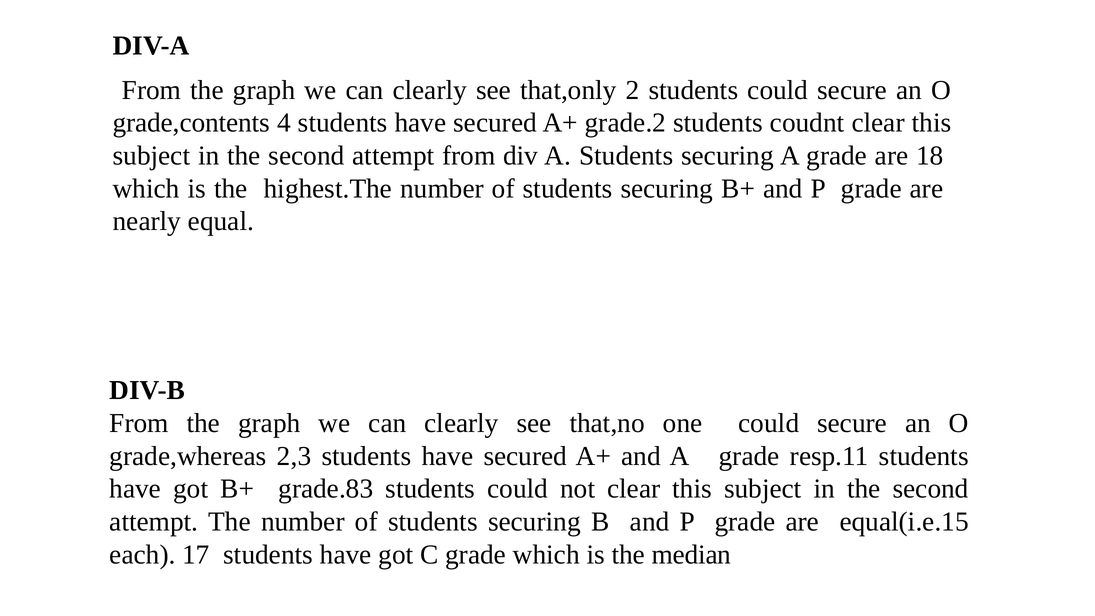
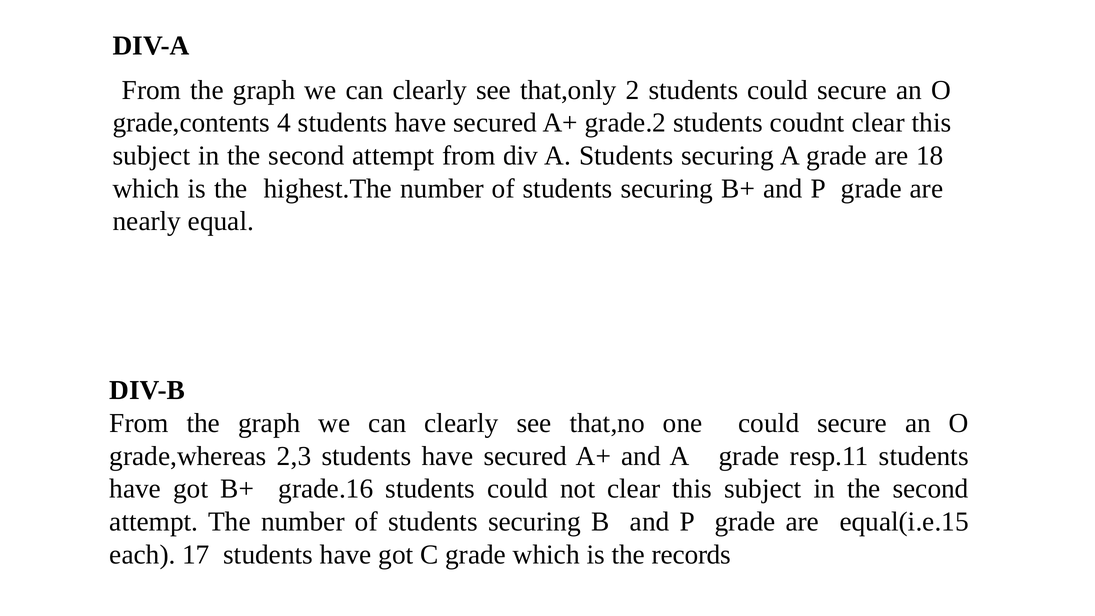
grade.83: grade.83 -> grade.16
median: median -> records
